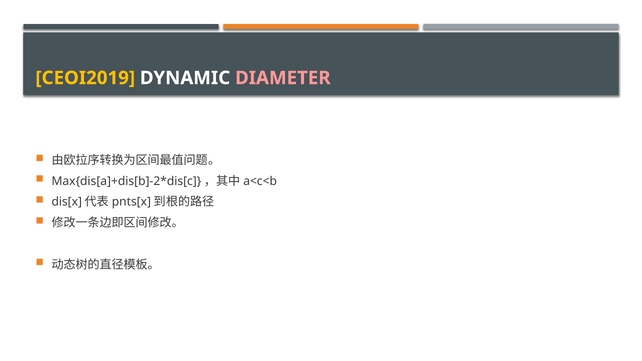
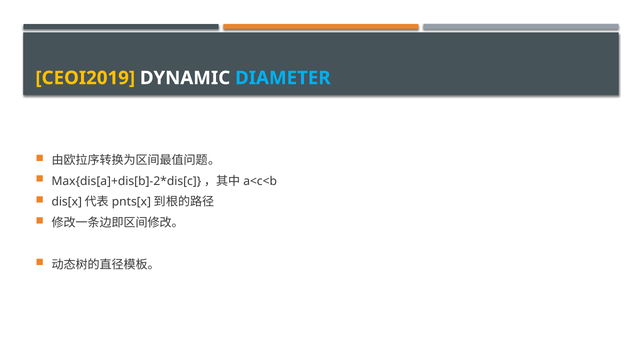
DIAMETER colour: pink -> light blue
